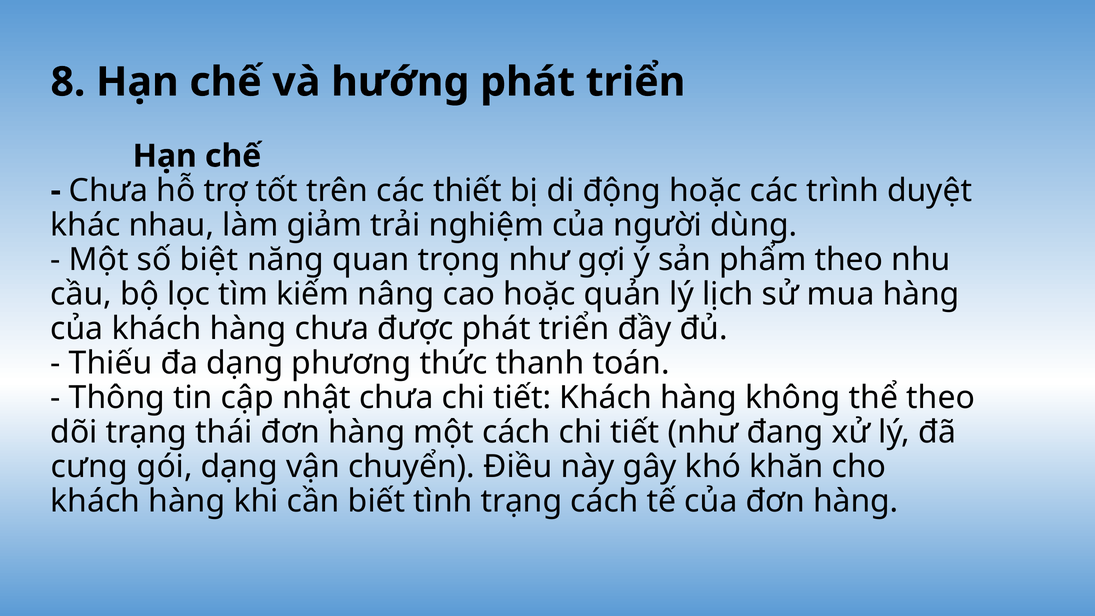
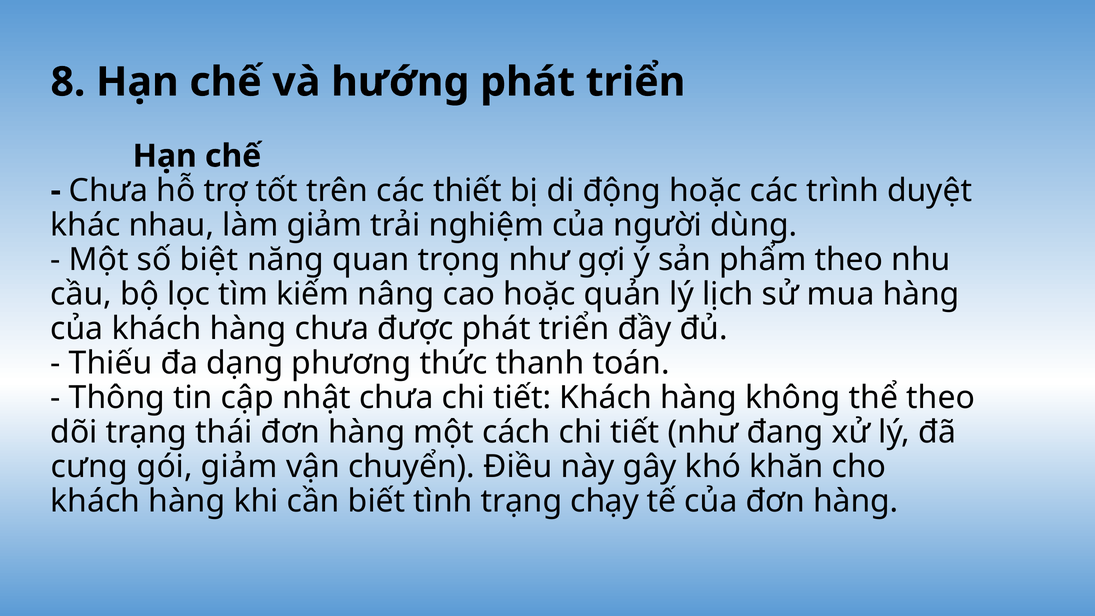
gói dạng: dạng -> giảm
trạng cách: cách -> chạy
